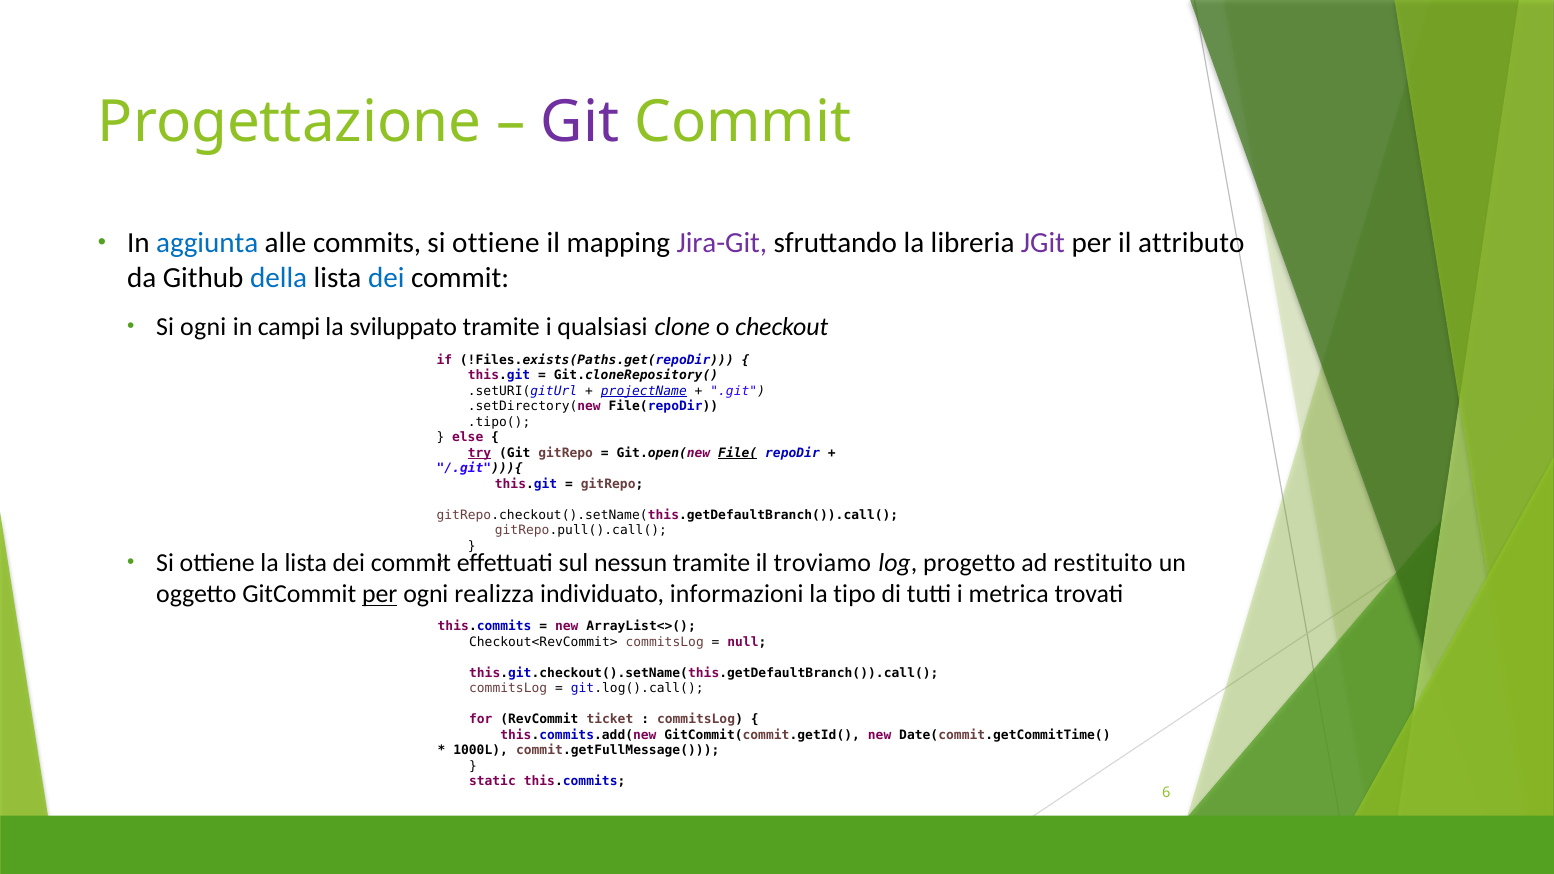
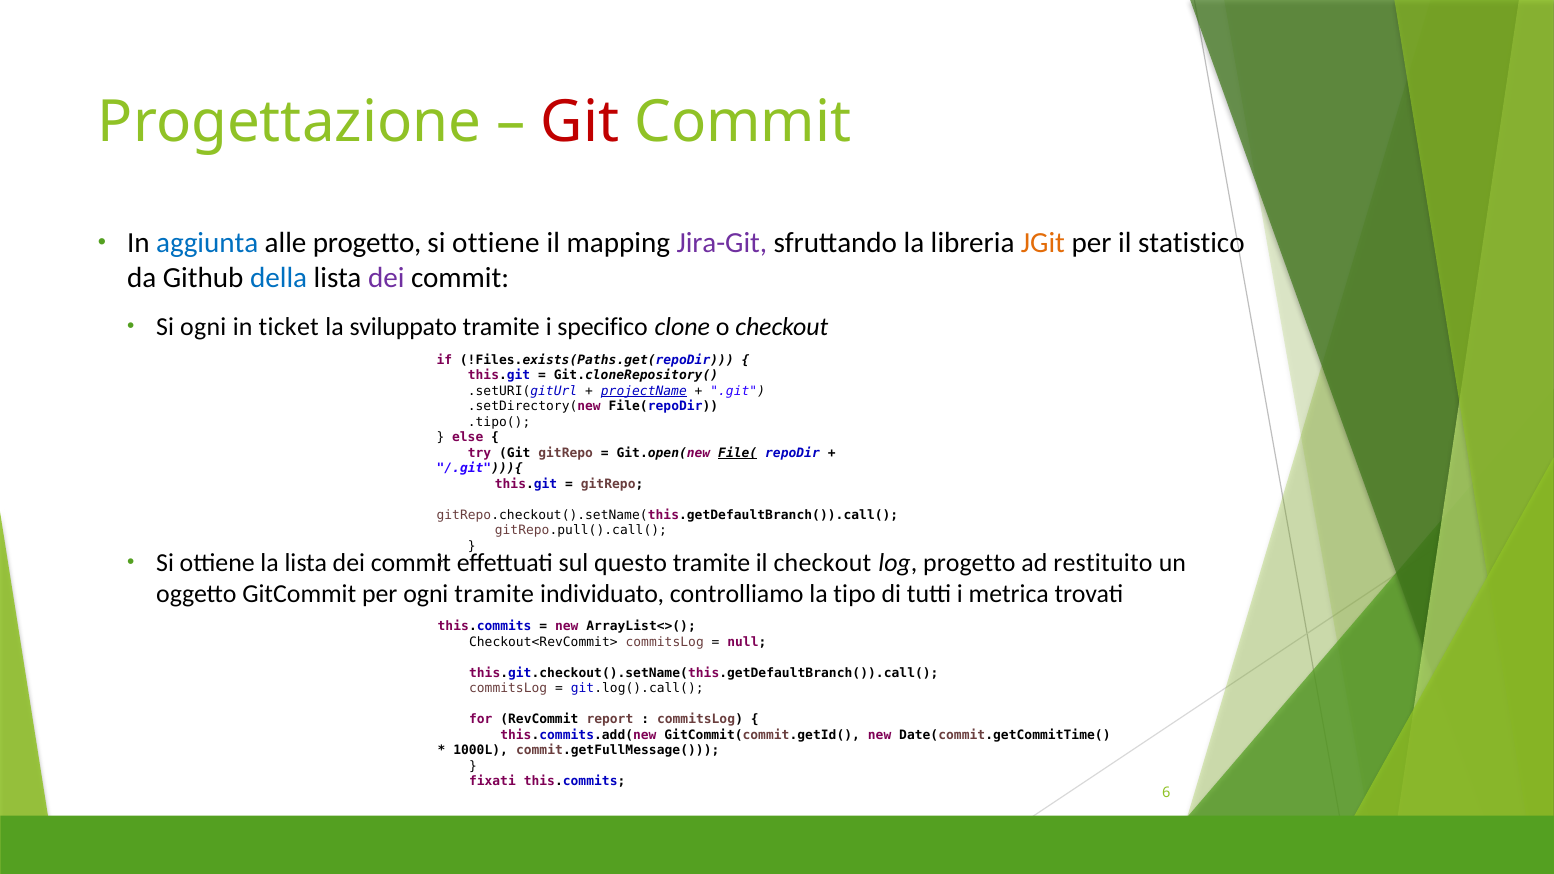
Git at (580, 123) colour: purple -> red
alle commits: commits -> progetto
JGit colour: purple -> orange
attributo: attributo -> statistico
dei at (386, 278) colour: blue -> purple
campi: campi -> ticket
qualsiasi: qualsiasi -> specifico
try underline: present -> none
nessun: nessun -> questo
il troviamo: troviamo -> checkout
per at (380, 594) underline: present -> none
ogni realizza: realizza -> tramite
informazioni: informazioni -> controlliamo
ticket: ticket -> report
static: static -> fixati
